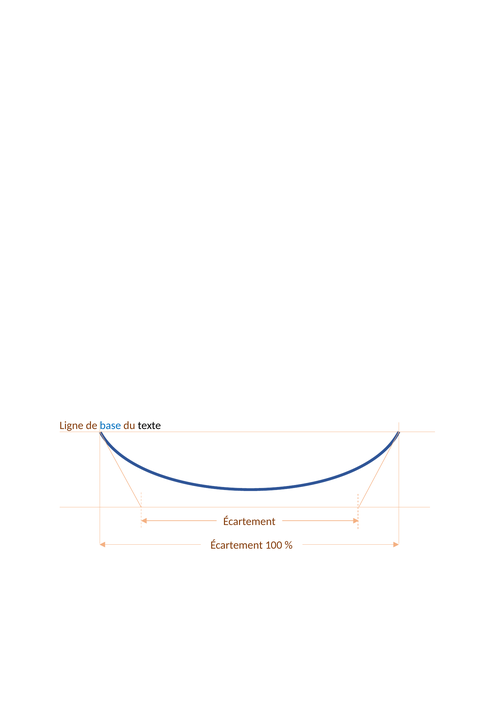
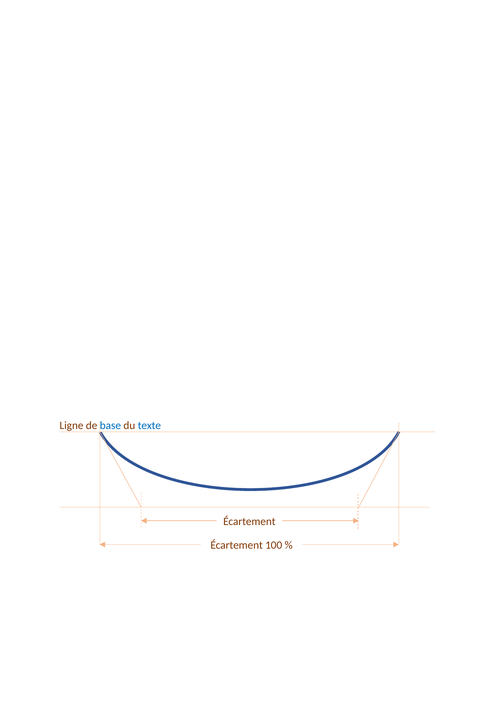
texte colour: black -> blue
